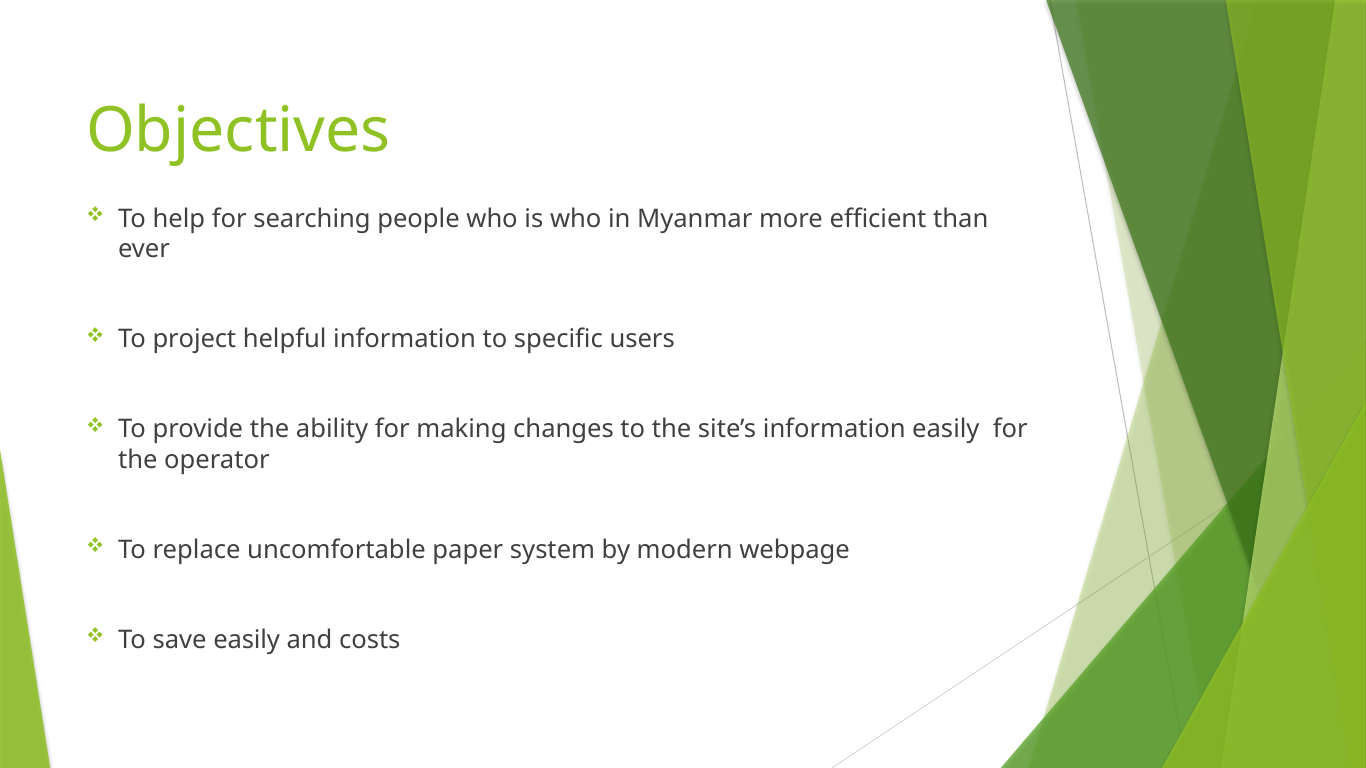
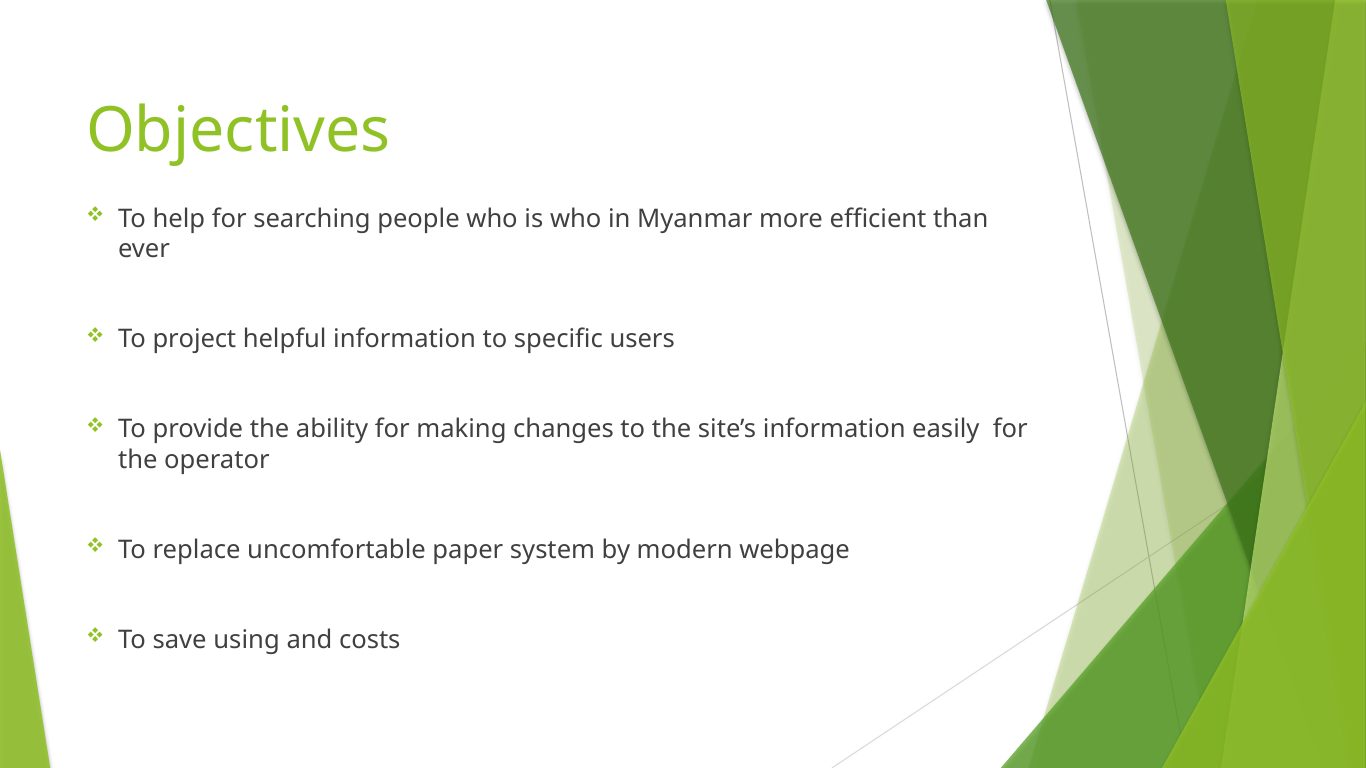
save easily: easily -> using
